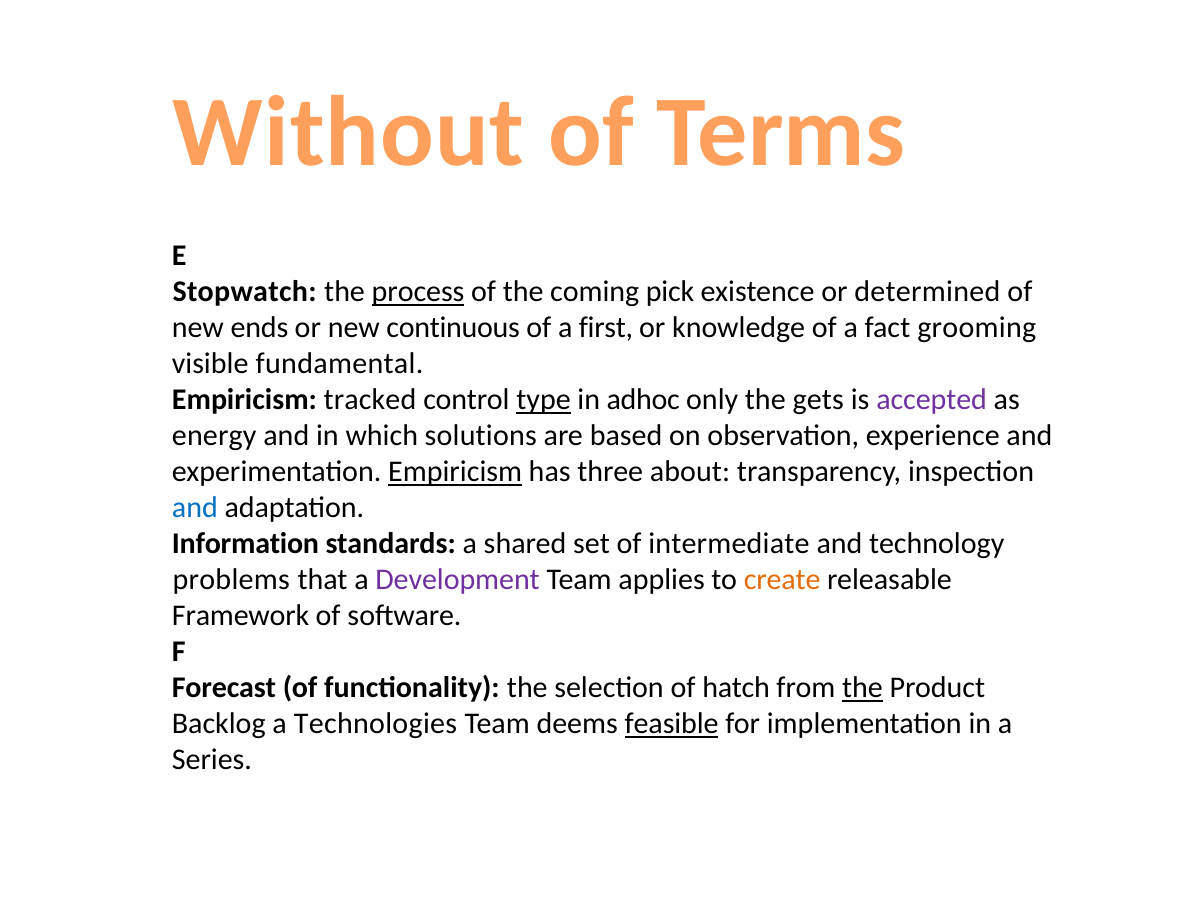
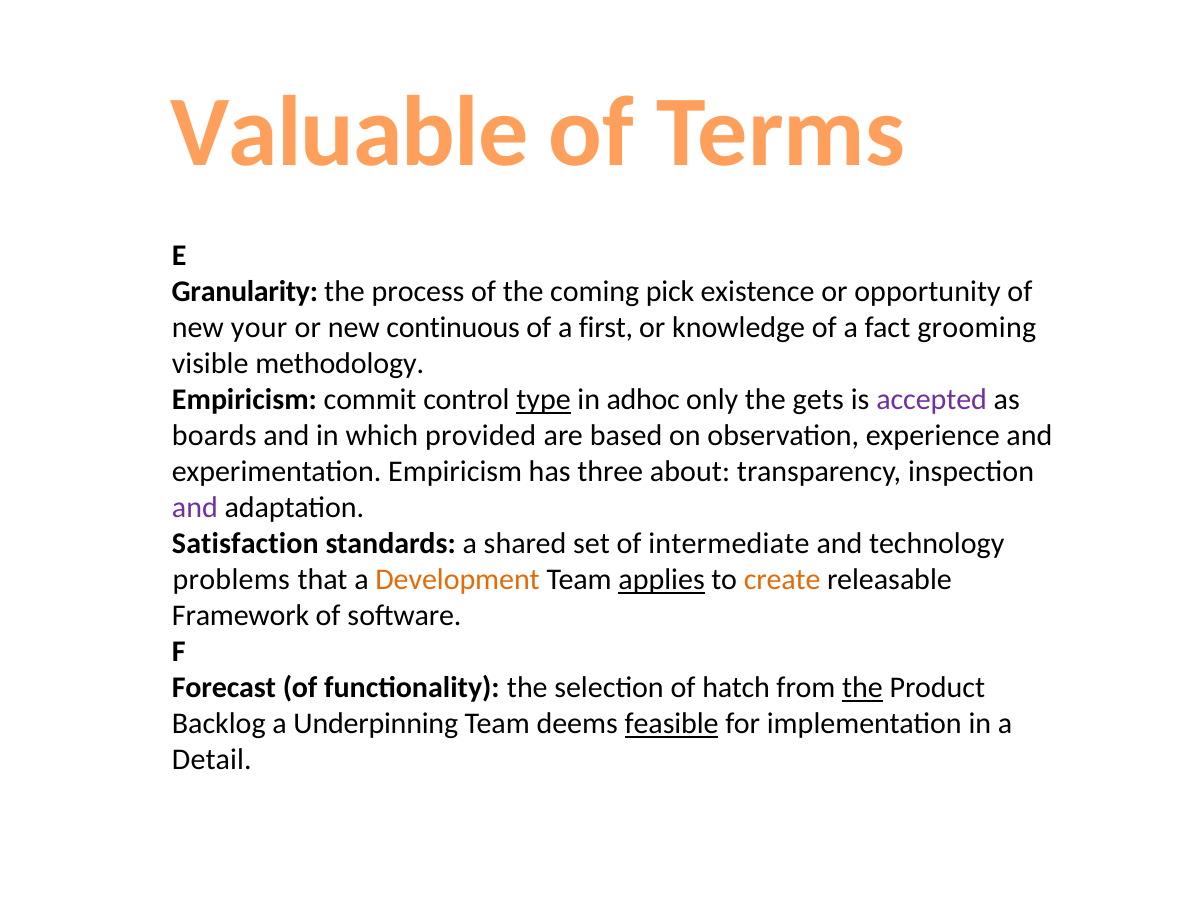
Without: Without -> Valuable
Stopwatch: Stopwatch -> Granularity
process underline: present -> none
determined: determined -> opportunity
ends: ends -> your
fundamental: fundamental -> methodology
tracked: tracked -> commit
energy: energy -> boards
solutions: solutions -> provided
Empiricism at (455, 472) underline: present -> none
and at (195, 508) colour: blue -> purple
Information: Information -> Satisfaction
Development colour: purple -> orange
applies underline: none -> present
Technologies: Technologies -> Underpinning
Series: Series -> Detail
